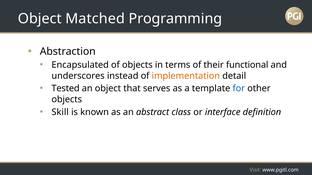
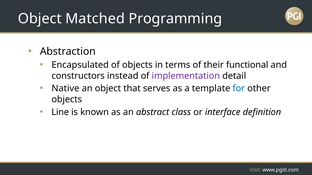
underscores: underscores -> constructors
implementation colour: orange -> purple
Tested: Tested -> Native
Skill: Skill -> Line
